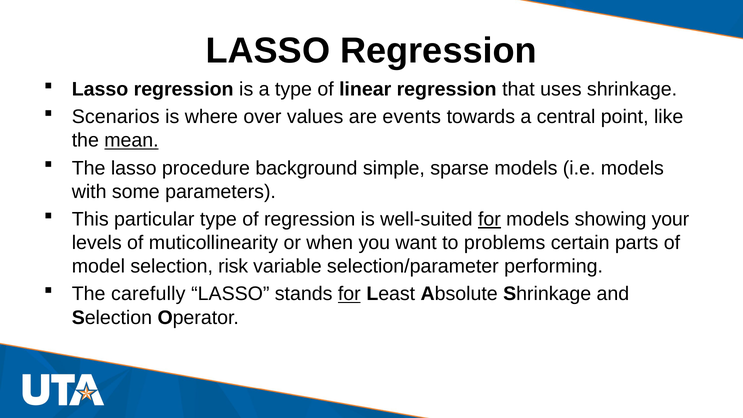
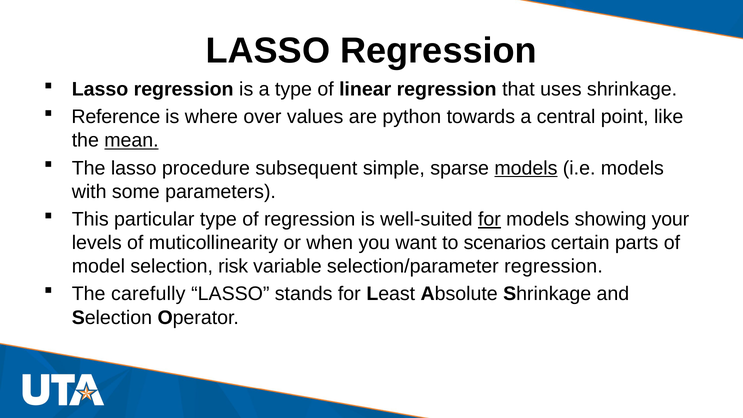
Scenarios: Scenarios -> Reference
events: events -> python
background: background -> subsequent
models at (526, 168) underline: none -> present
problems: problems -> scenarios
selection/parameter performing: performing -> regression
for at (349, 294) underline: present -> none
